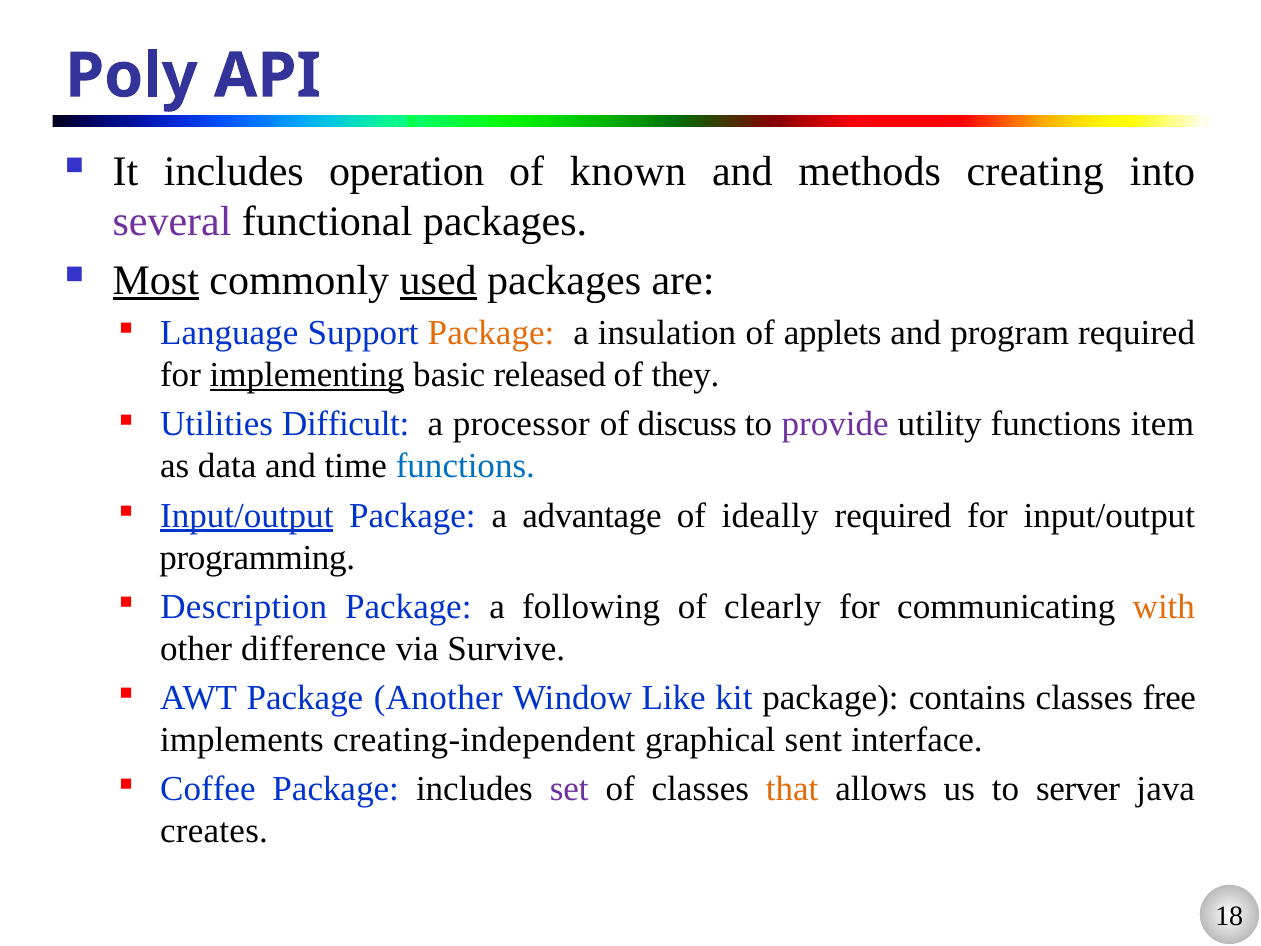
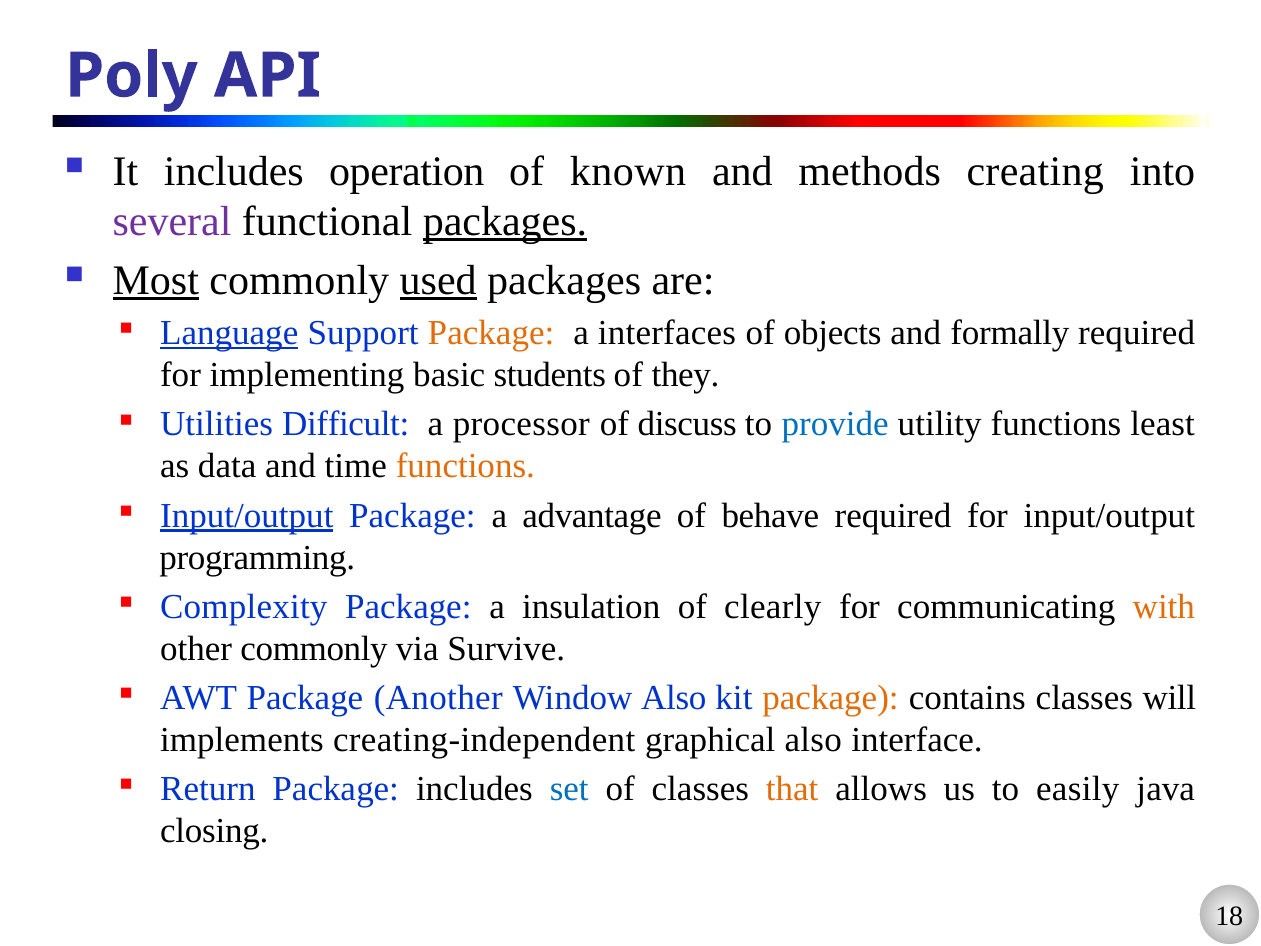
packages at (505, 222) underline: none -> present
Language underline: none -> present
insulation: insulation -> interfaces
applets: applets -> objects
program: program -> formally
implementing underline: present -> none
released: released -> students
provide colour: purple -> blue
item: item -> least
functions at (465, 466) colour: blue -> orange
ideally: ideally -> behave
Description: Description -> Complexity
following: following -> insulation
other difference: difference -> commonly
Window Like: Like -> Also
package at (831, 698) colour: black -> orange
free: free -> will
graphical sent: sent -> also
Coffee: Coffee -> Return
set colour: purple -> blue
server: server -> easily
creates: creates -> closing
